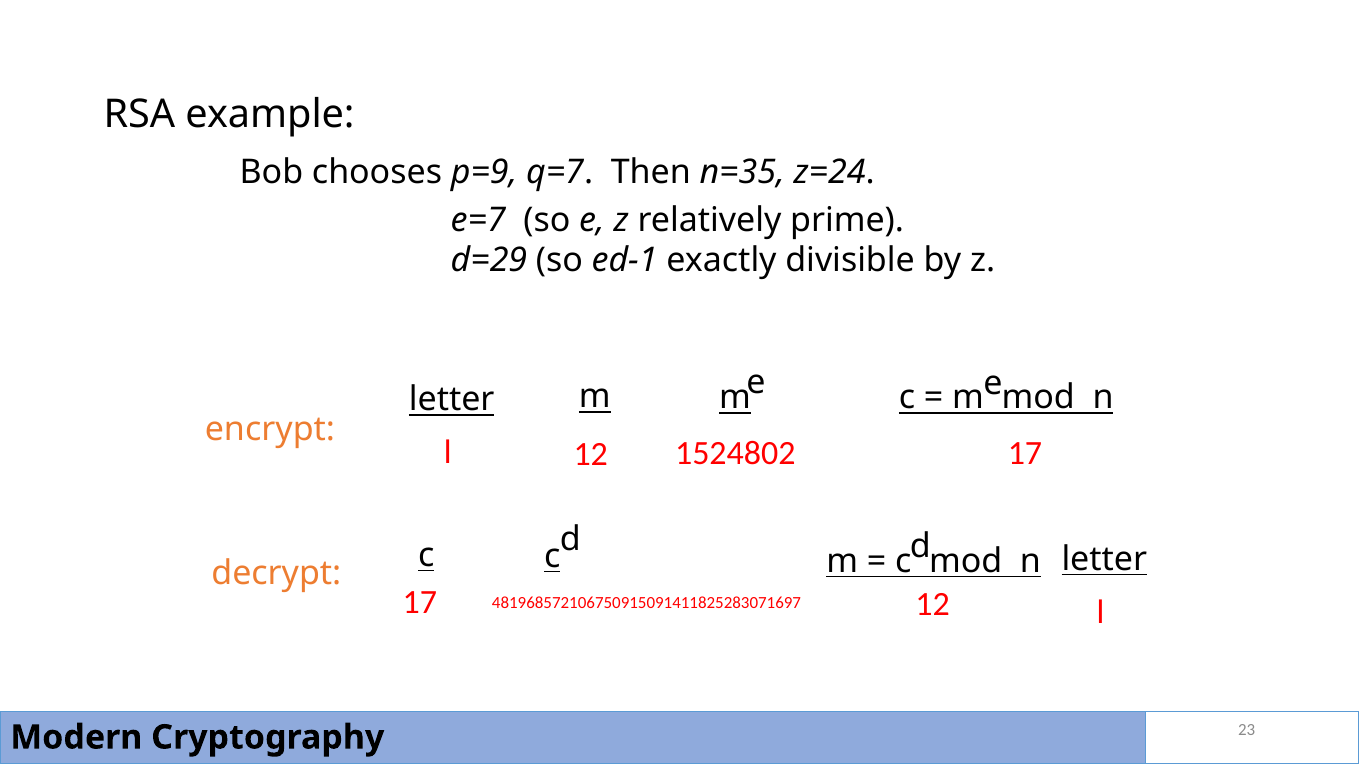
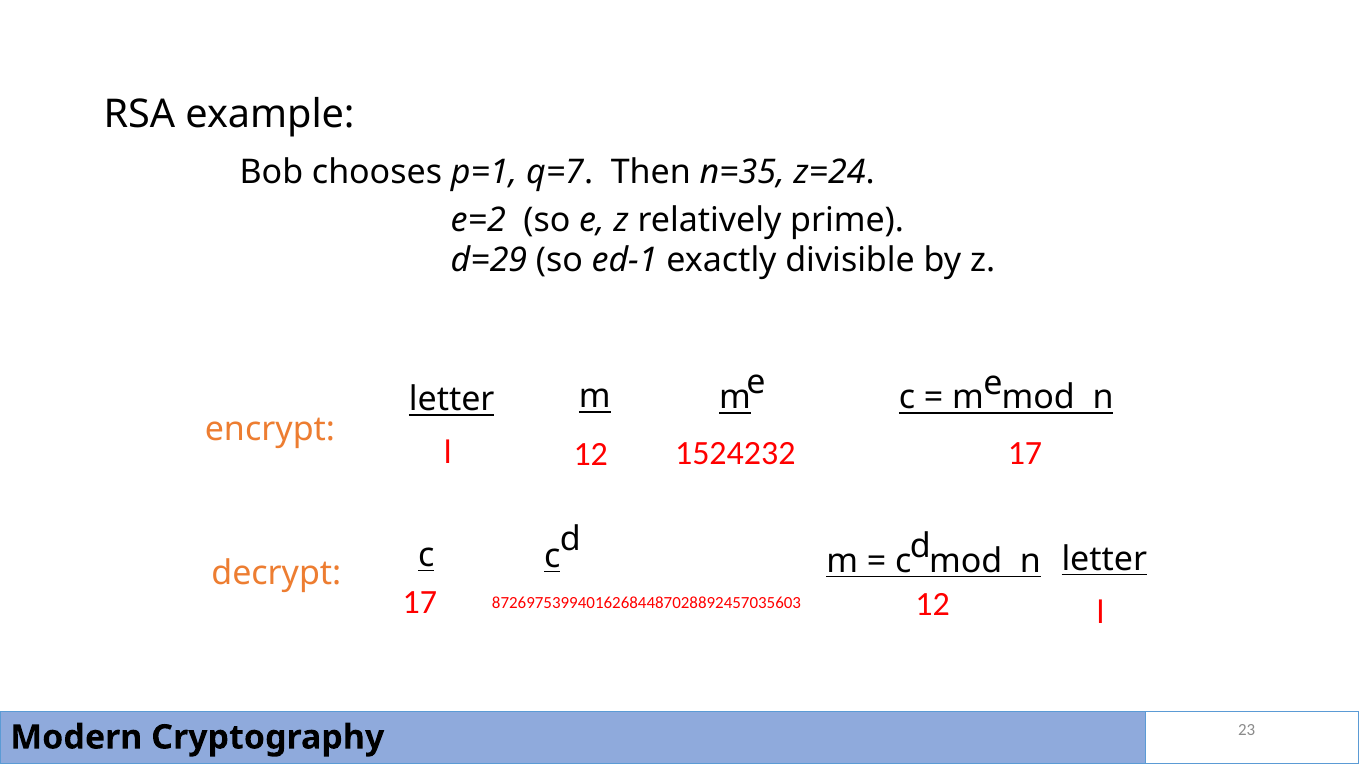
p=9: p=9 -> p=1
e=7: e=7 -> e=2
1524802: 1524802 -> 1524232
481968572106750915091411825283071697: 481968572106750915091411825283071697 -> 872697539940162684487028892457035603
